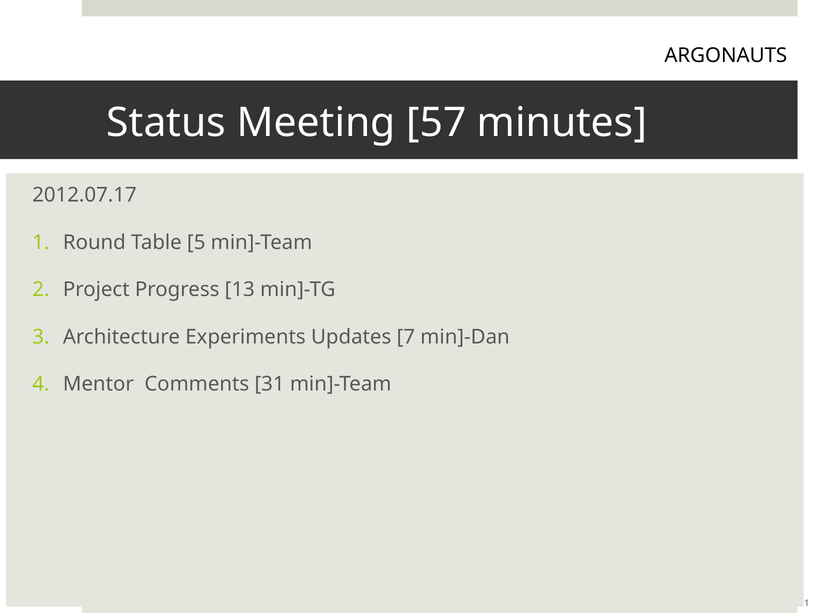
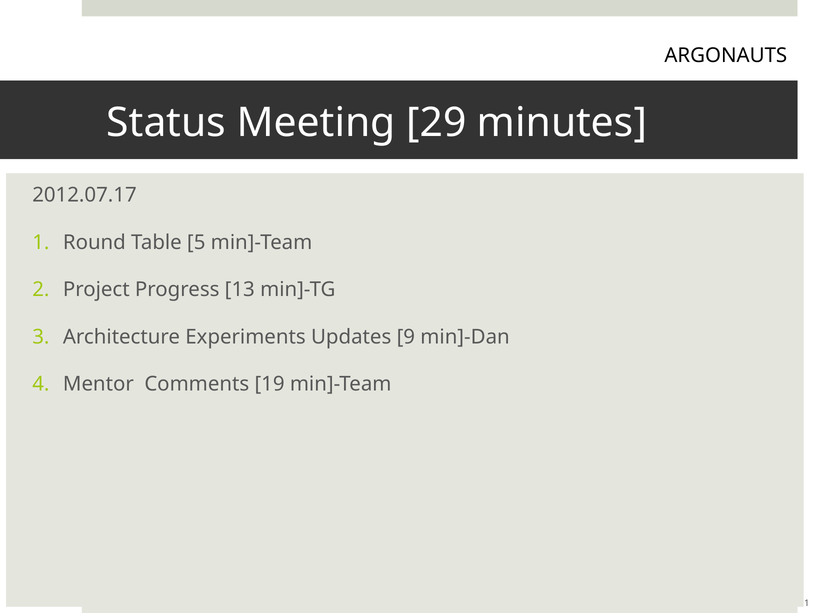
57: 57 -> 29
7: 7 -> 9
31: 31 -> 19
